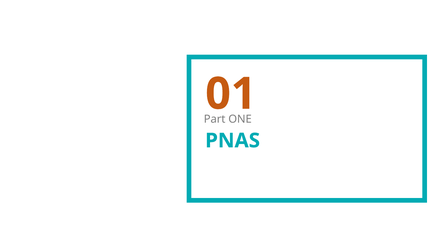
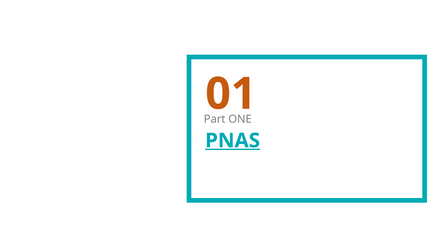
PNAS underline: none -> present
